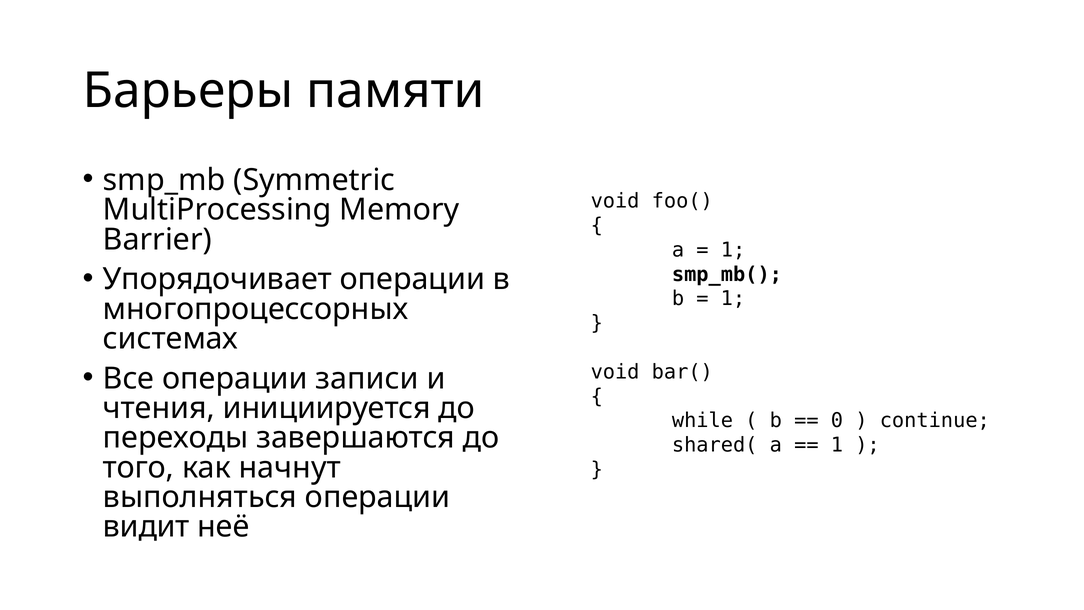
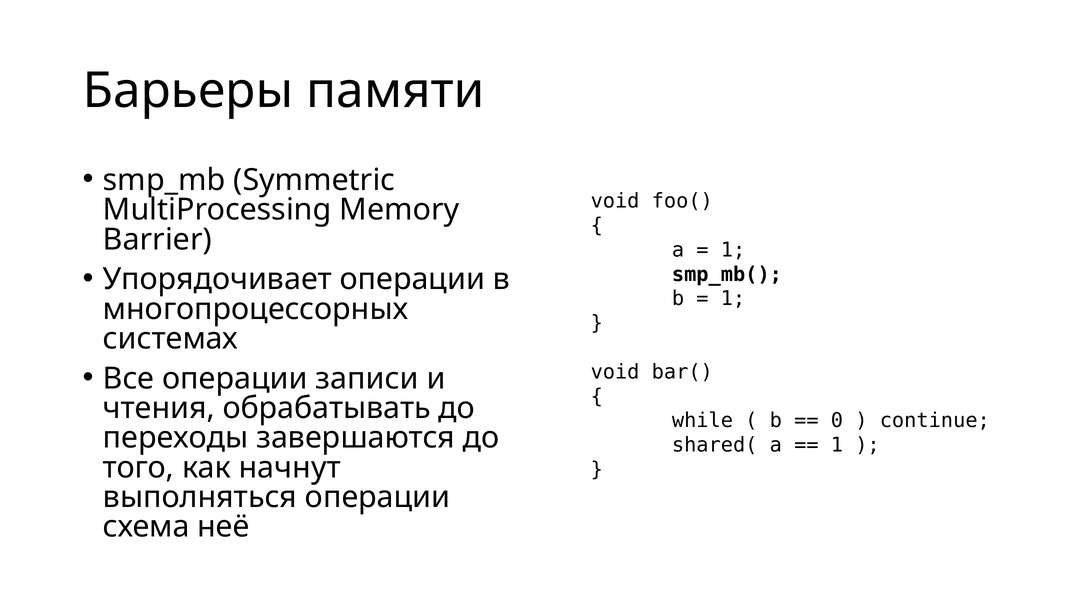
инициируется: инициируется -> обрабатывать
видит: видит -> схема
